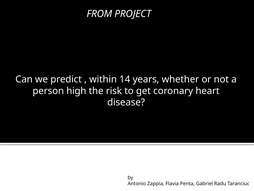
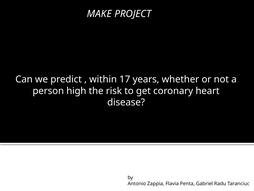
FROM: FROM -> MAKE
14: 14 -> 17
